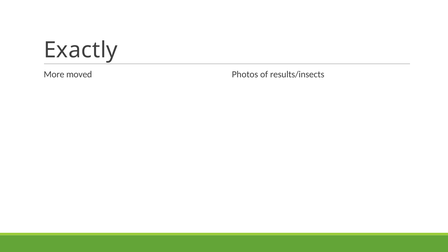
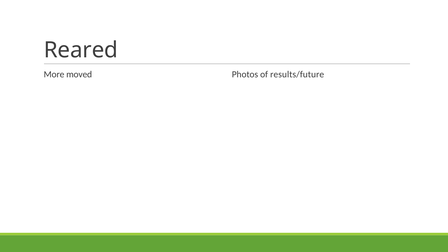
Exactly: Exactly -> Reared
results/insects: results/insects -> results/future
